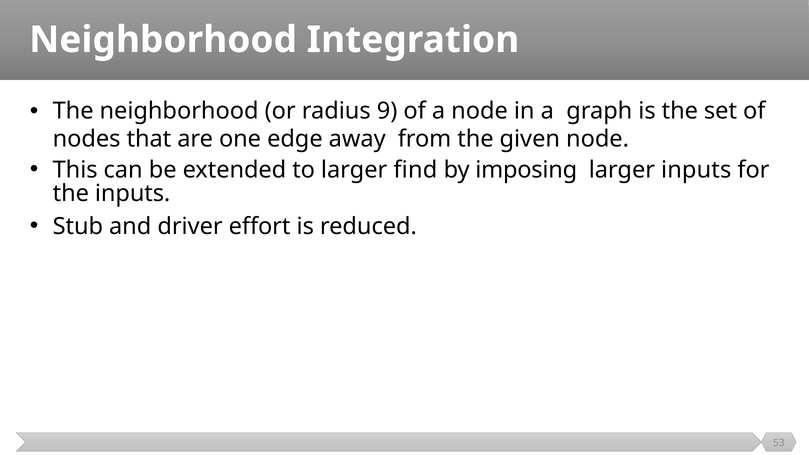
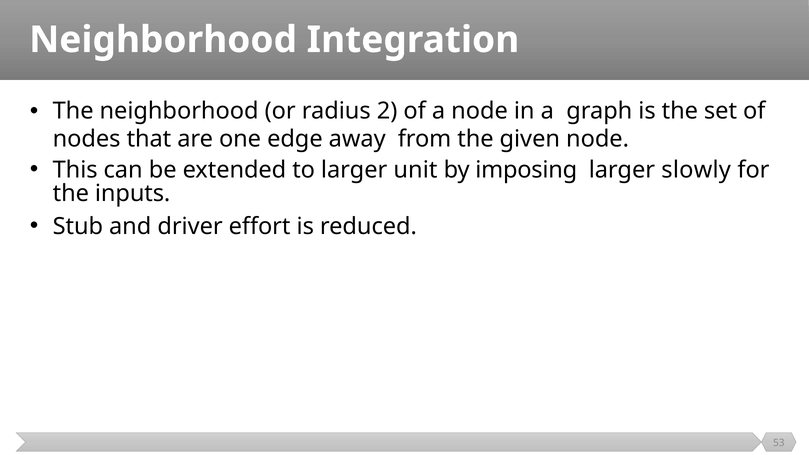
9: 9 -> 2
find: find -> unit
larger inputs: inputs -> slowly
